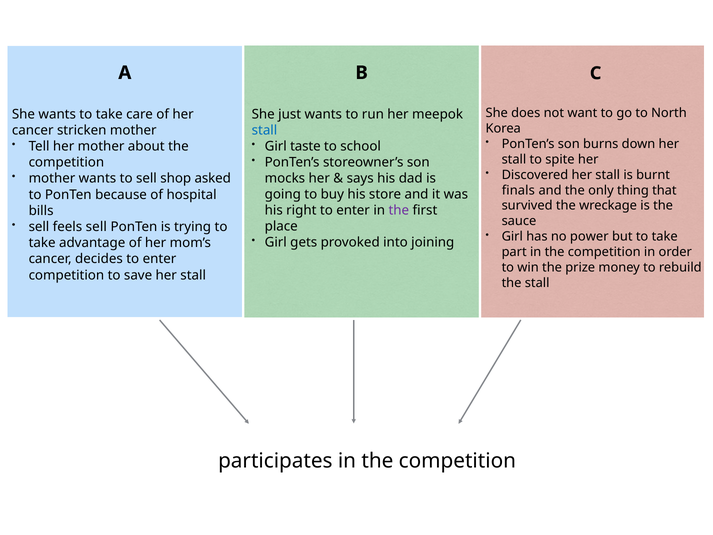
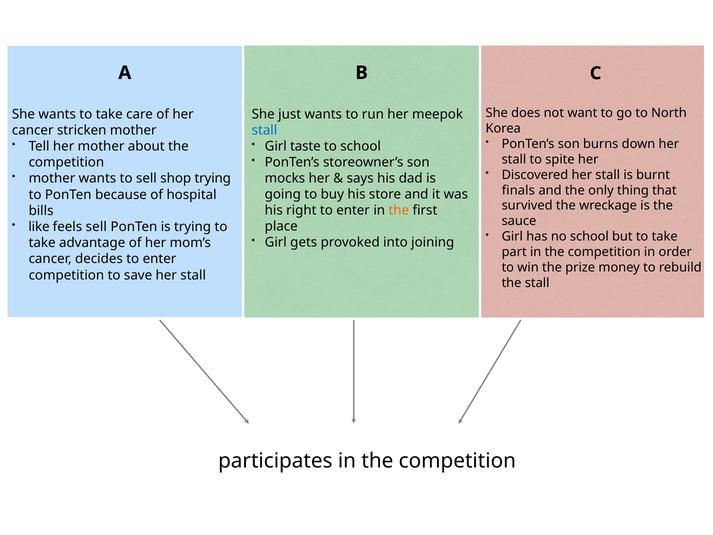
shop asked: asked -> trying
the at (399, 210) colour: purple -> orange
sell at (39, 227): sell -> like
no power: power -> school
